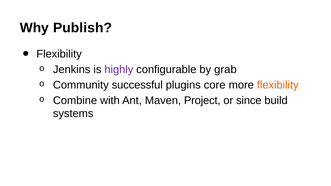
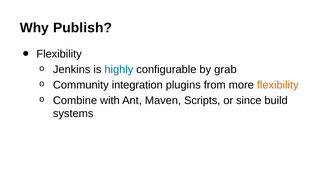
highly colour: purple -> blue
successful: successful -> integration
core: core -> from
Project: Project -> Scripts
